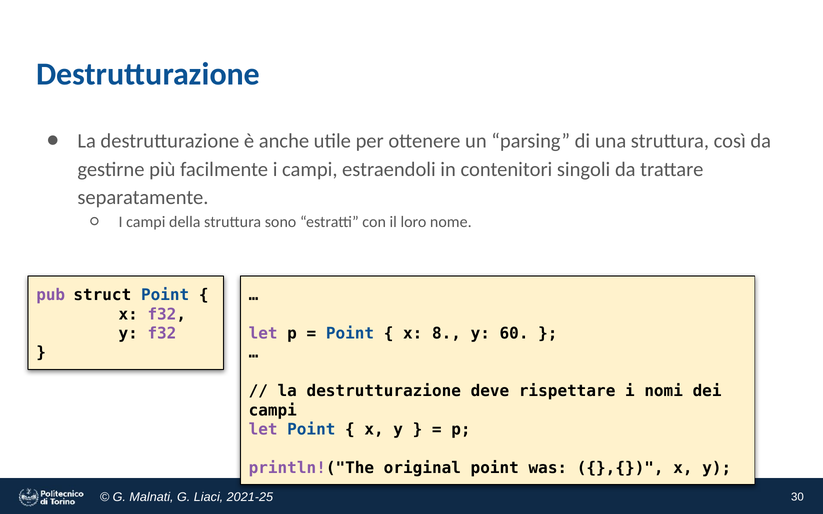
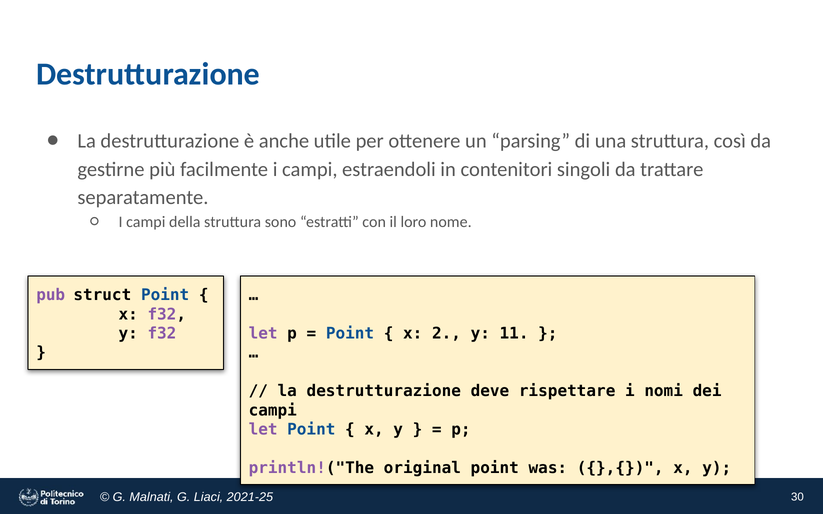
8: 8 -> 2
60: 60 -> 11
